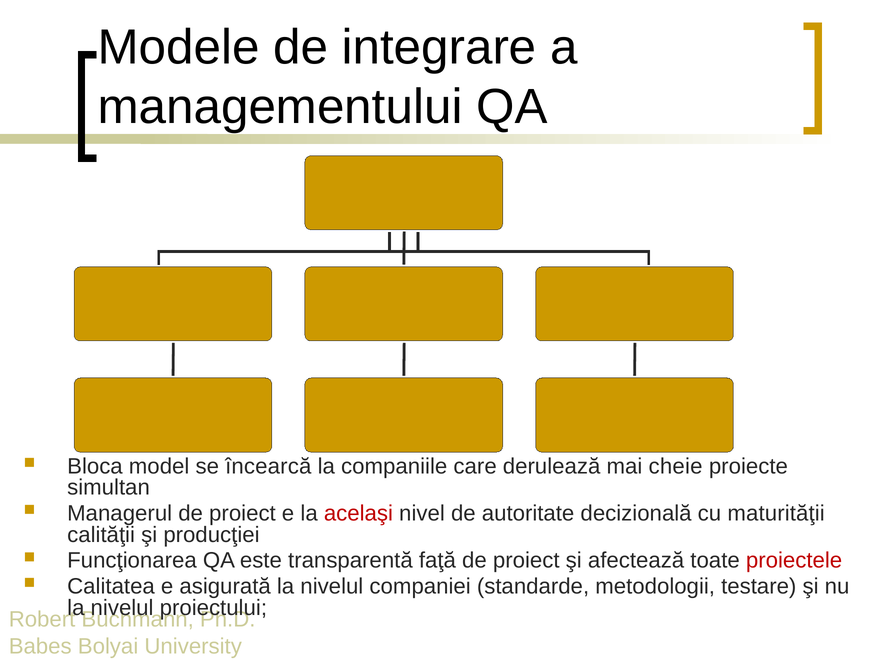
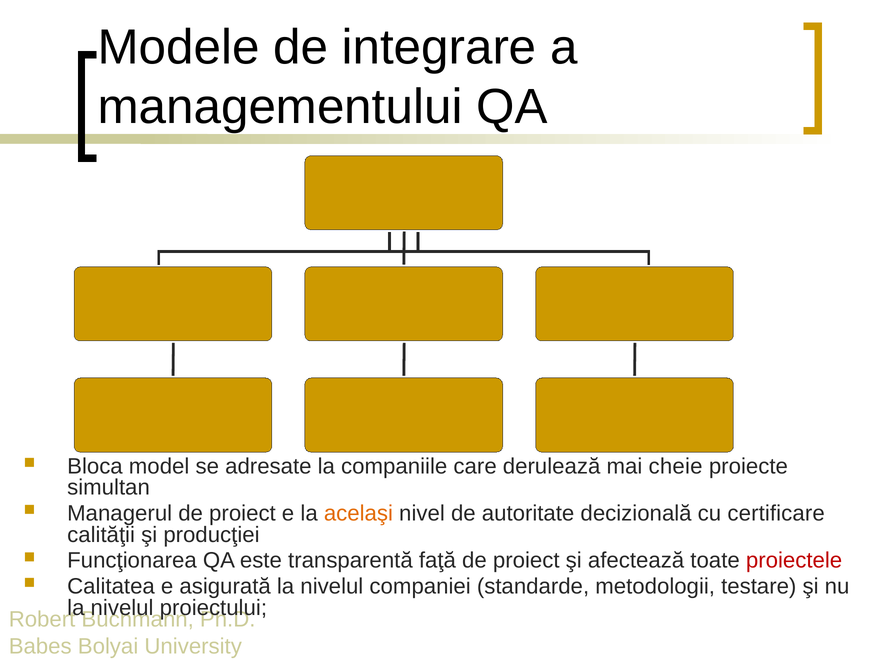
încearcă: încearcă -> adresate
acelaşi colour: red -> orange
maturităţii: maturităţii -> certificare
